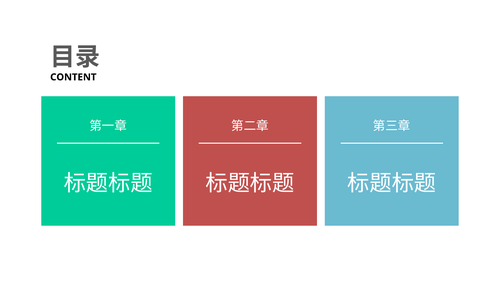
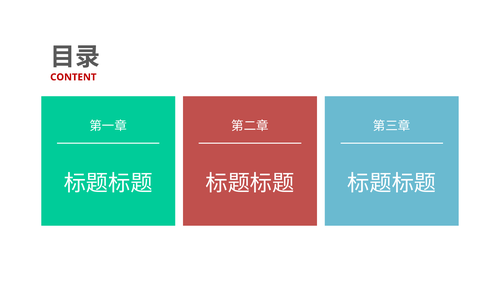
CONTENT colour: black -> red
